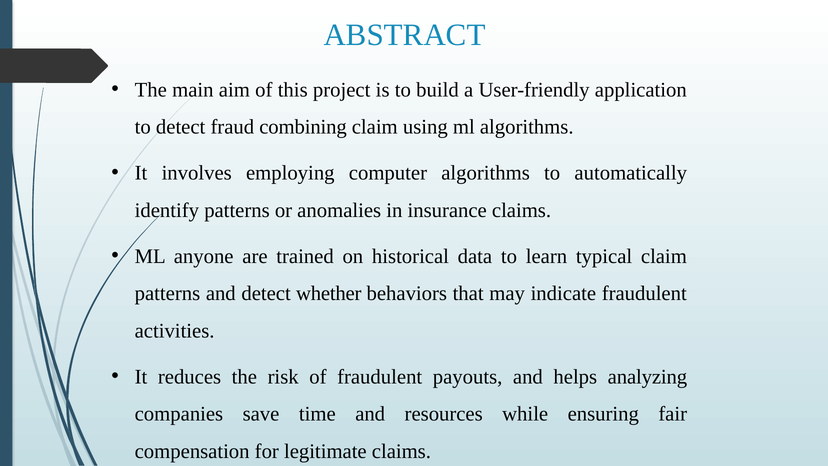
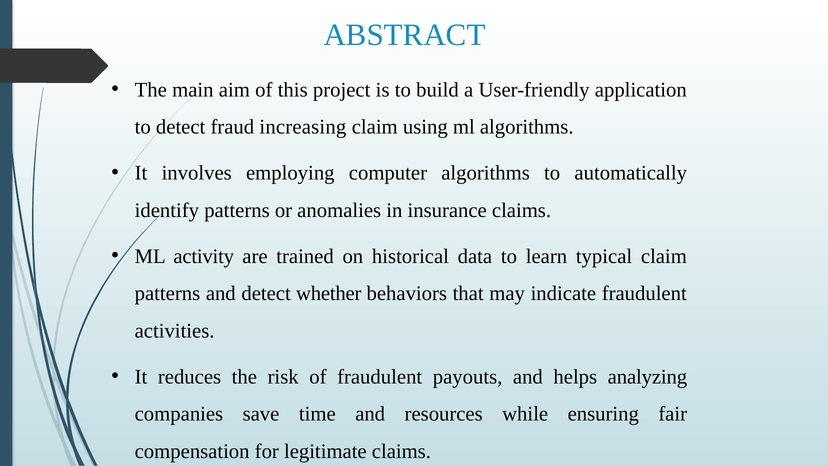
combining: combining -> increasing
anyone: anyone -> activity
